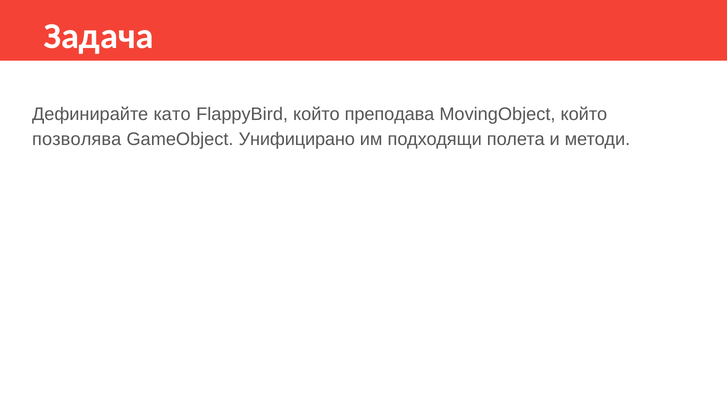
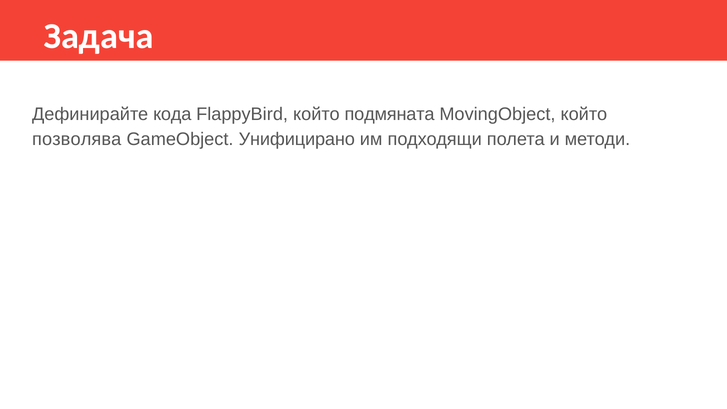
като: като -> кода
преподава: преподава -> подмяната
